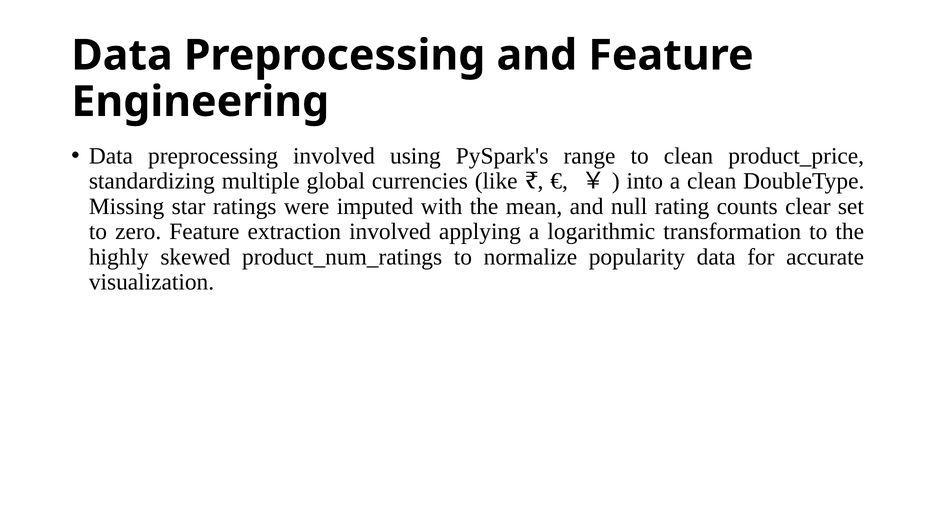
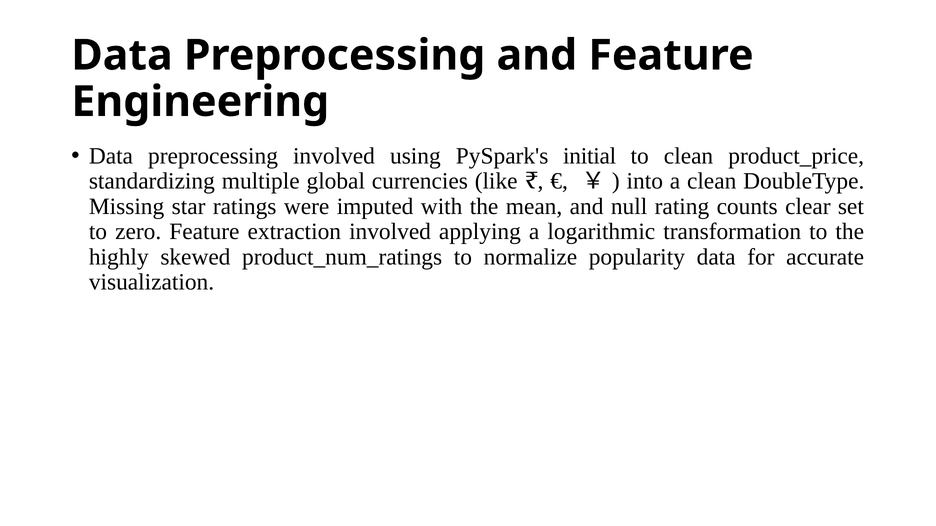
range: range -> initial
